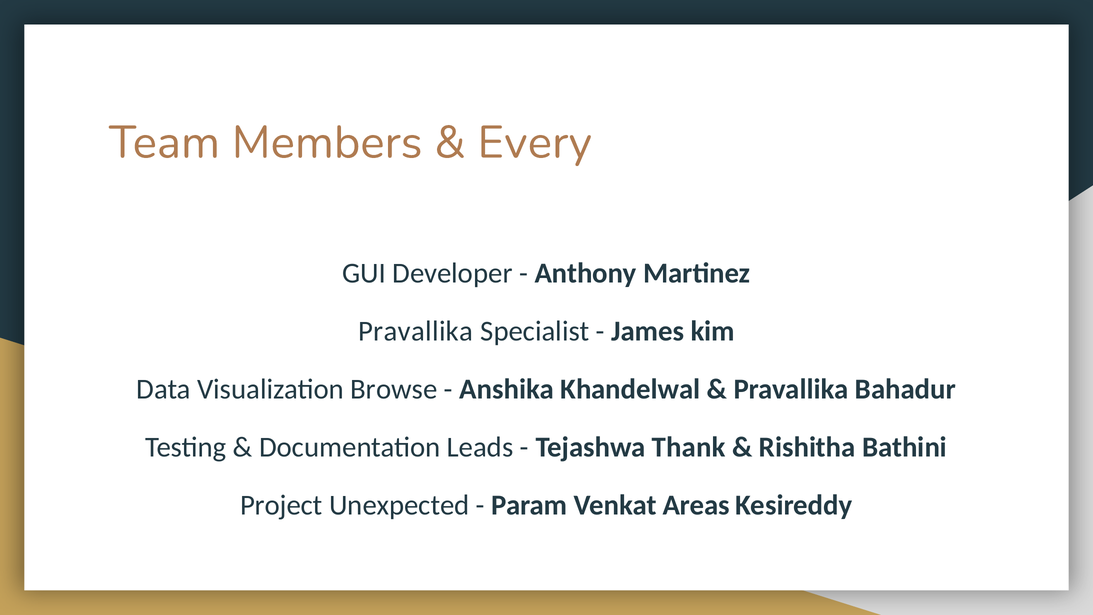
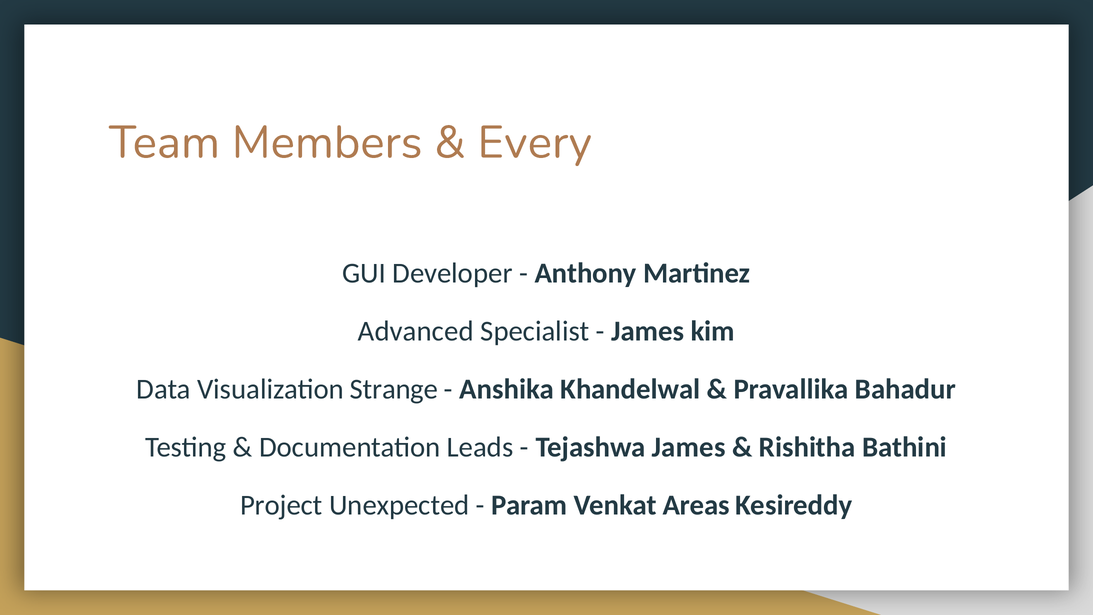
Pravallika at (416, 331): Pravallika -> Advanced
Browse: Browse -> Strange
Tejashwa Thank: Thank -> James
